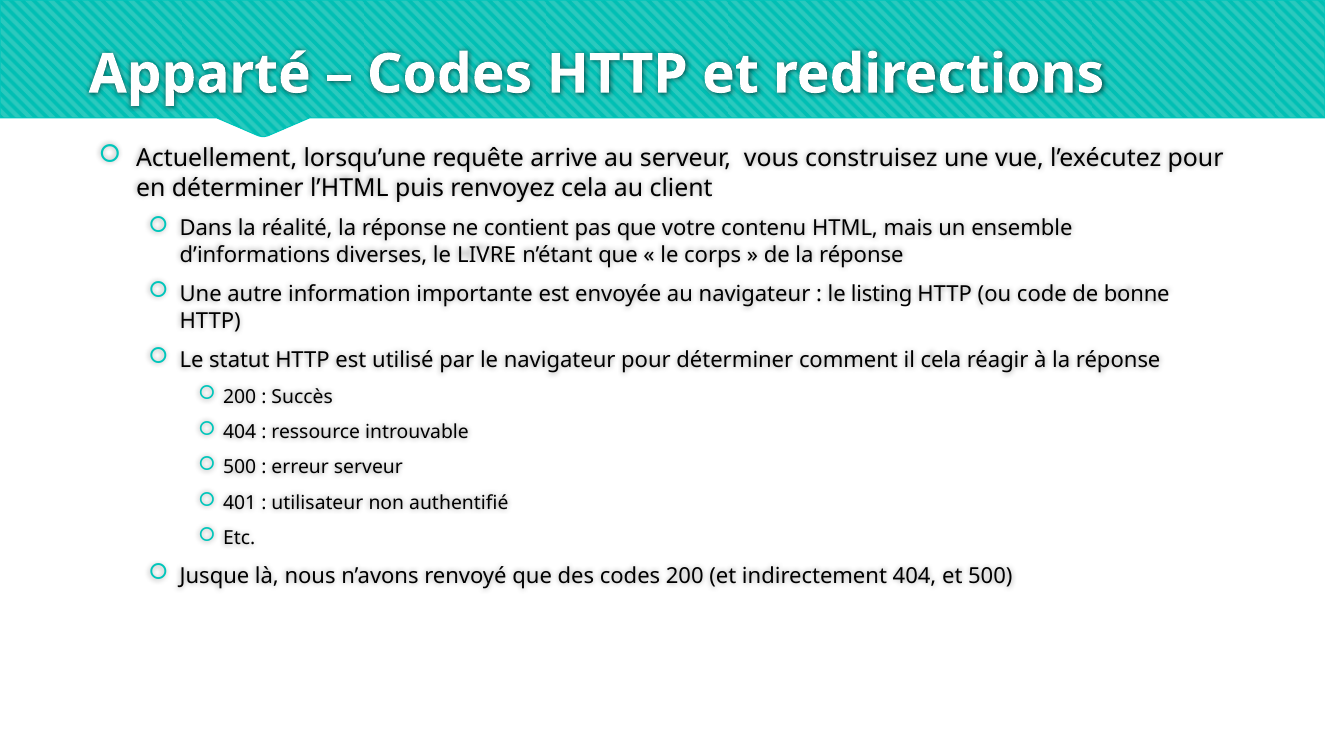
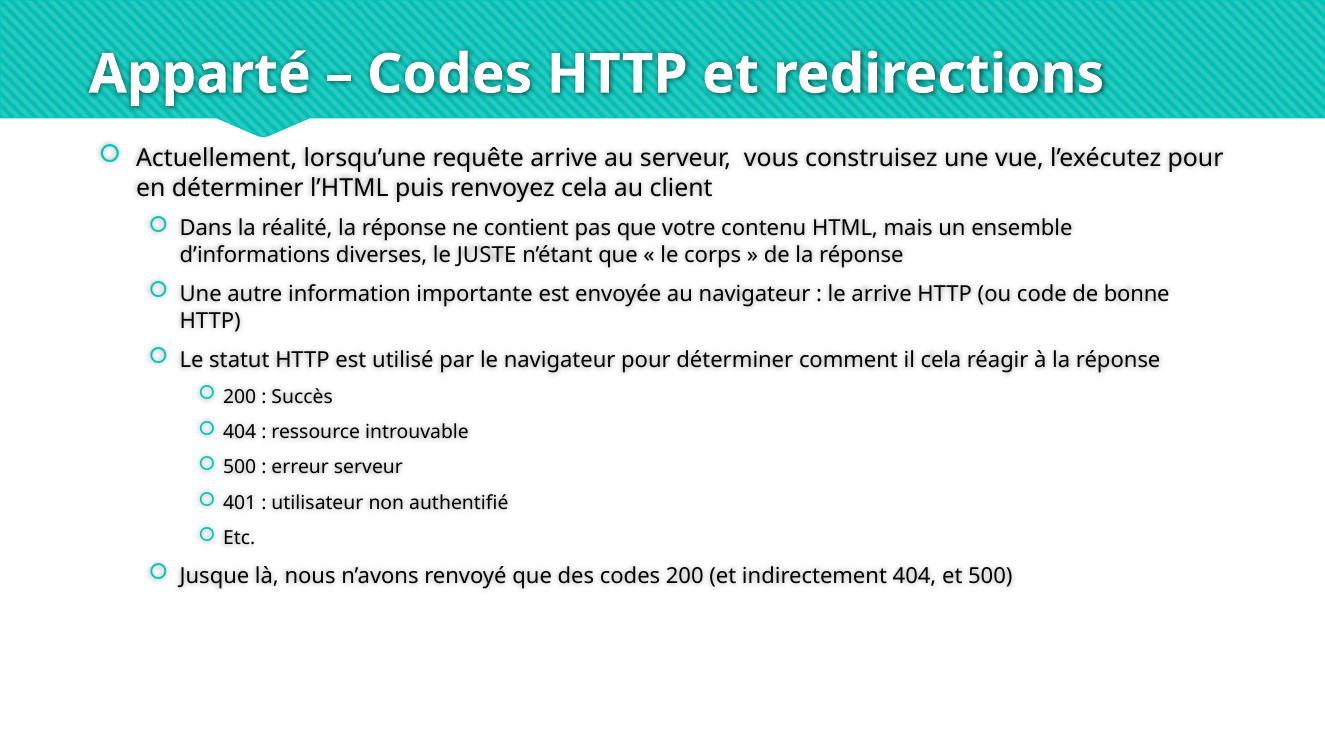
LIVRE: LIVRE -> JUSTE
le listing: listing -> arrive
